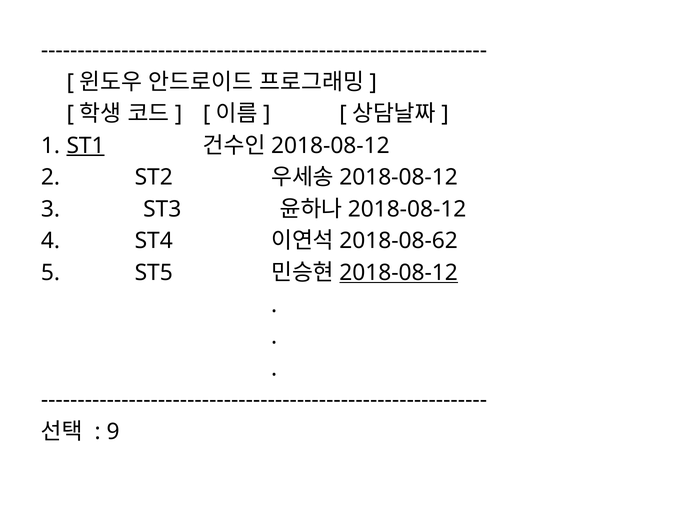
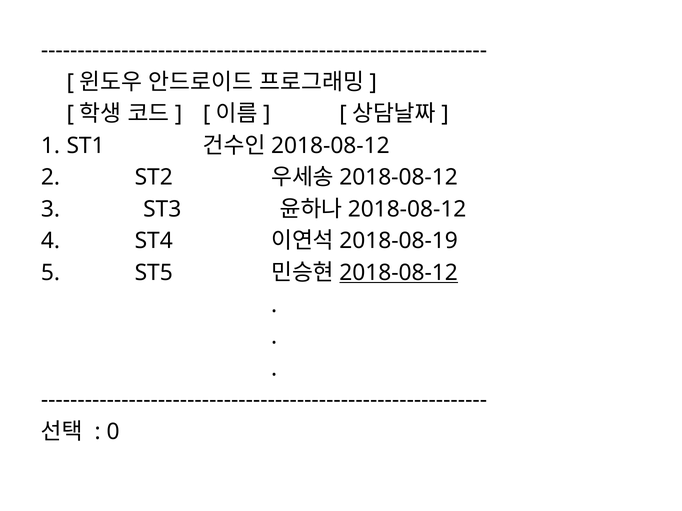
ST1 underline: present -> none
2018-08-62: 2018-08-62 -> 2018-08-19
9: 9 -> 0
